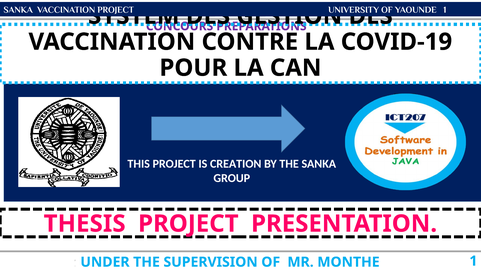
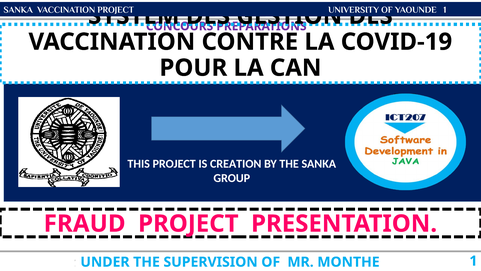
THESIS: THESIS -> FRAUD
